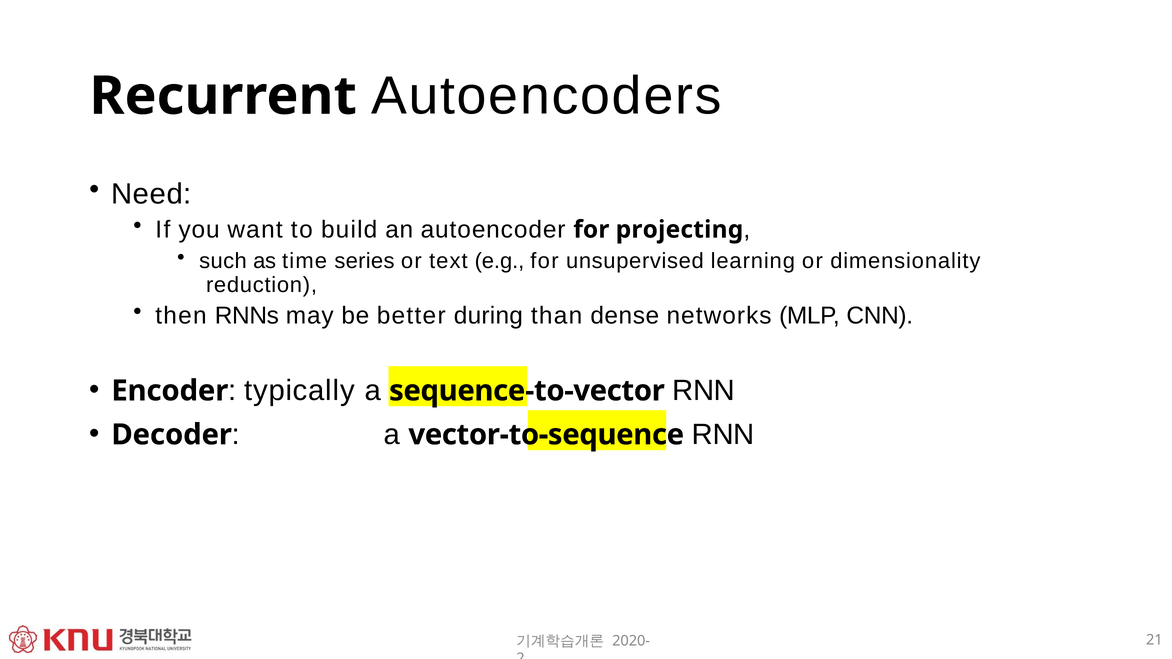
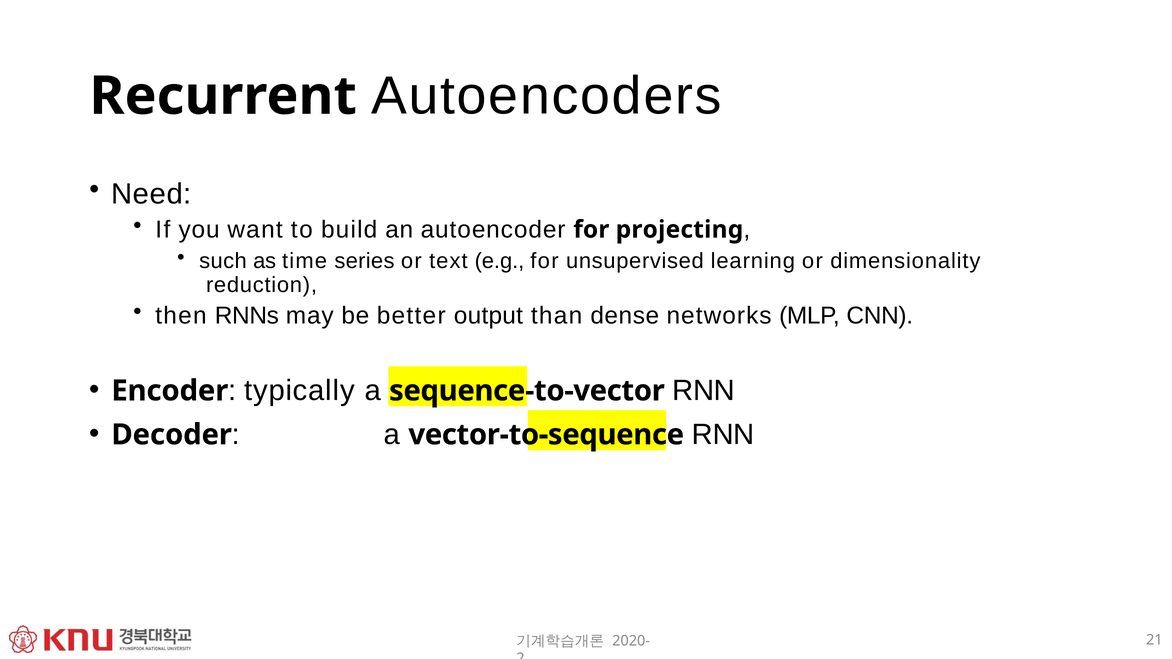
during: during -> output
